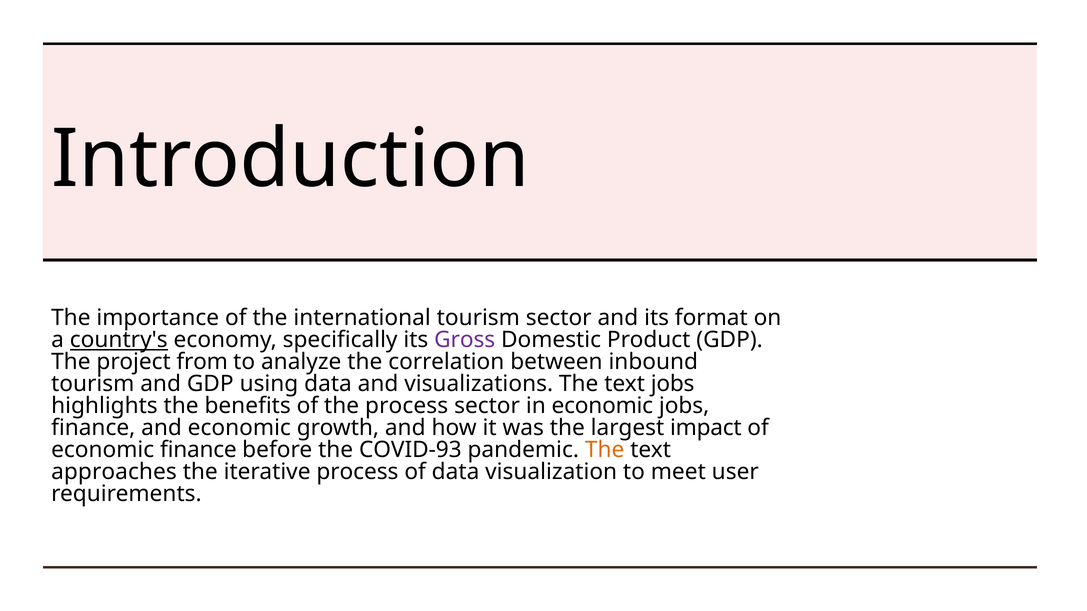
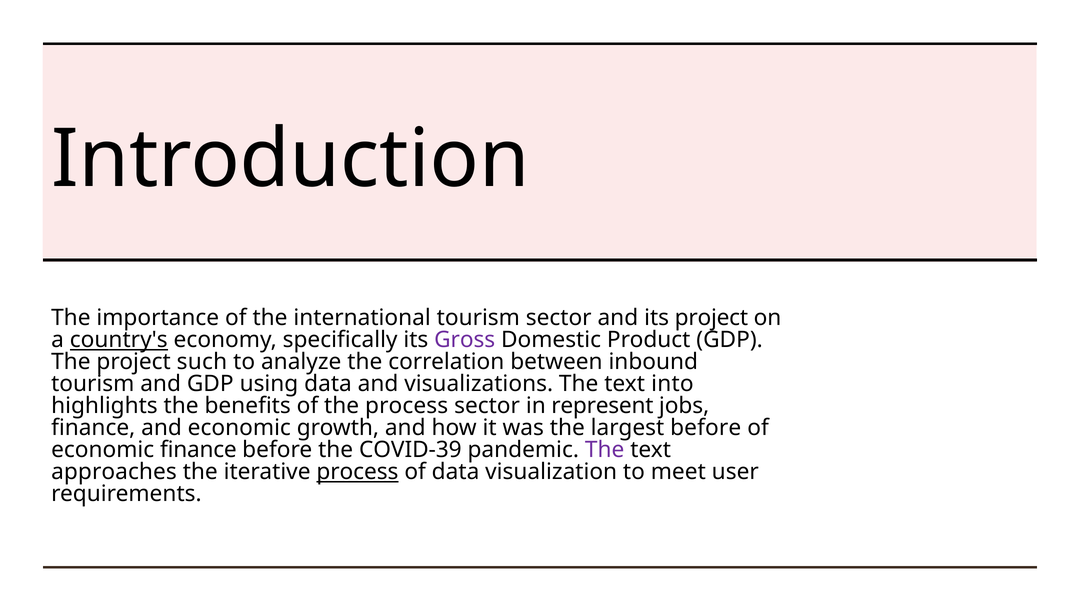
its format: format -> project
from: from -> such
text jobs: jobs -> into
in economic: economic -> represent
largest impact: impact -> before
COVID-93: COVID-93 -> COVID-39
The at (605, 450) colour: orange -> purple
process at (357, 472) underline: none -> present
